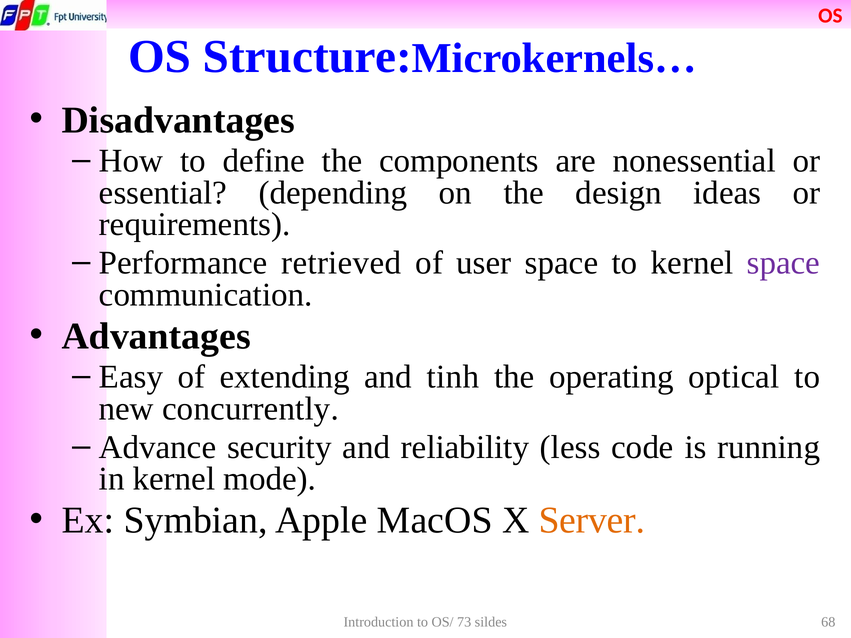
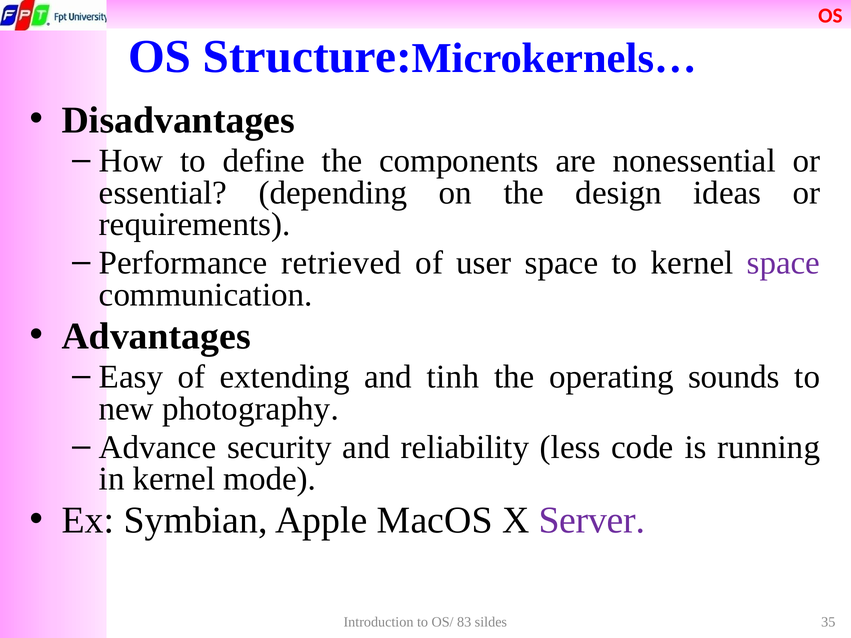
optical: optical -> sounds
concurrently: concurrently -> photography
Server colour: orange -> purple
73: 73 -> 83
68: 68 -> 35
